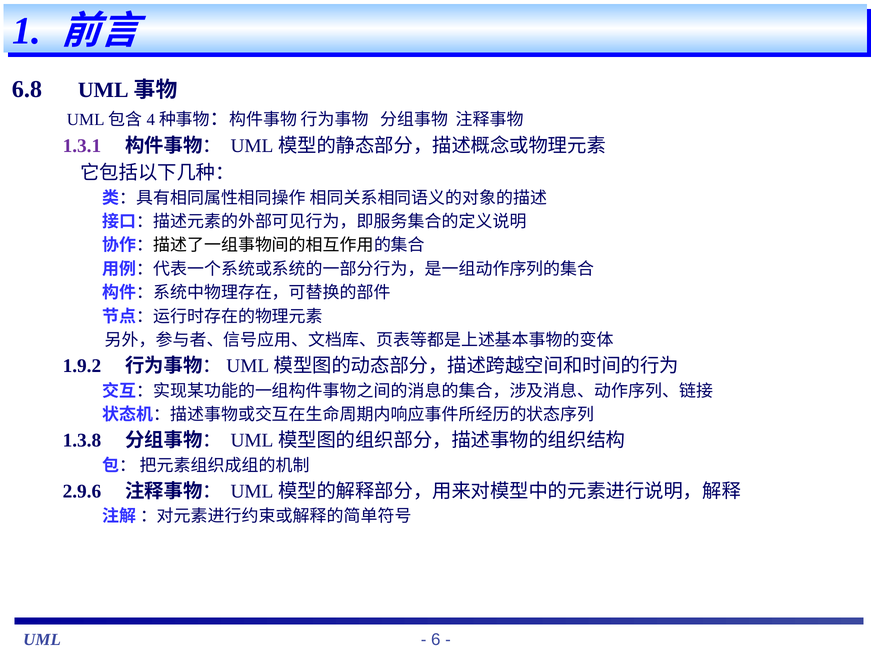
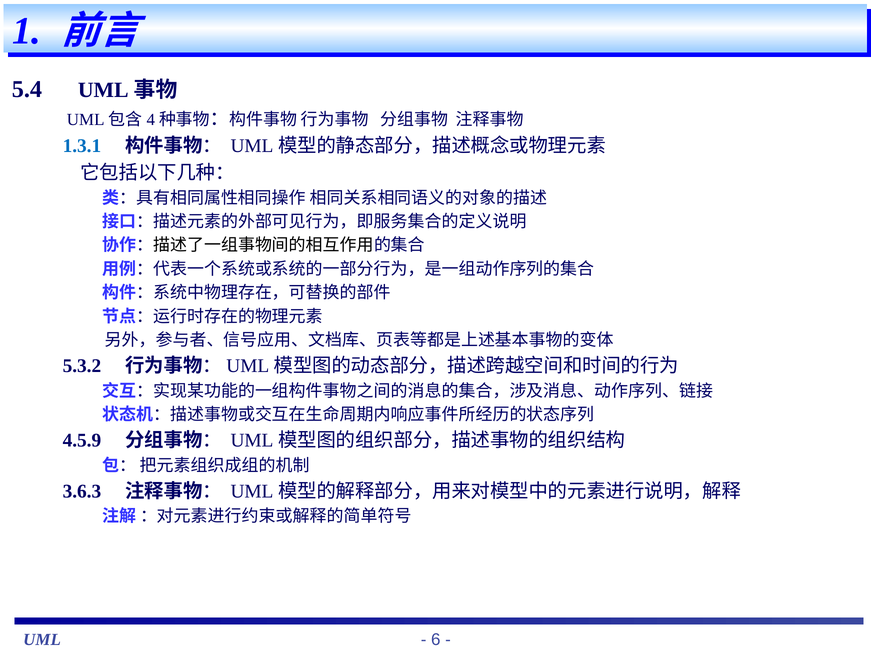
6.8: 6.8 -> 5.4
1.3.1 colour: purple -> blue
1.9.2: 1.9.2 -> 5.3.2
1.3.8: 1.3.8 -> 4.5.9
2.9.6: 2.9.6 -> 3.6.3
